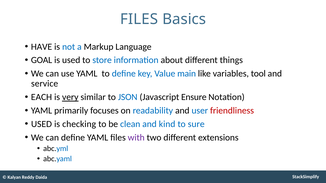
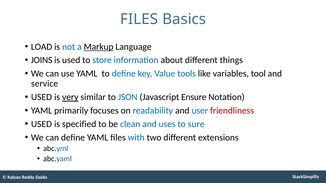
HAVE: HAVE -> LOAD
Markup underline: none -> present
GOAL: GOAL -> JOINS
main: main -> tools
EACH at (41, 97): EACH -> USED
checking: checking -> specified
kind: kind -> uses
with colour: purple -> blue
